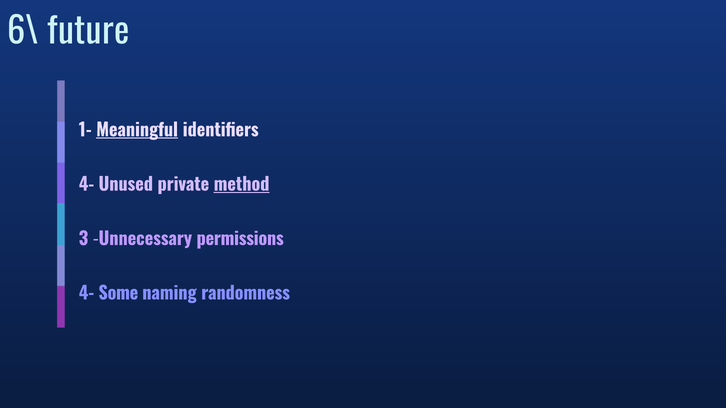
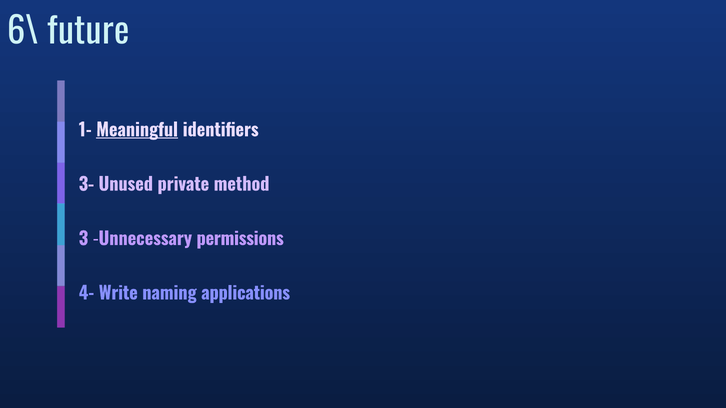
4- at (86, 185): 4- -> 3-
method underline: present -> none
Some: Some -> Write
randomness: randomness -> applications
